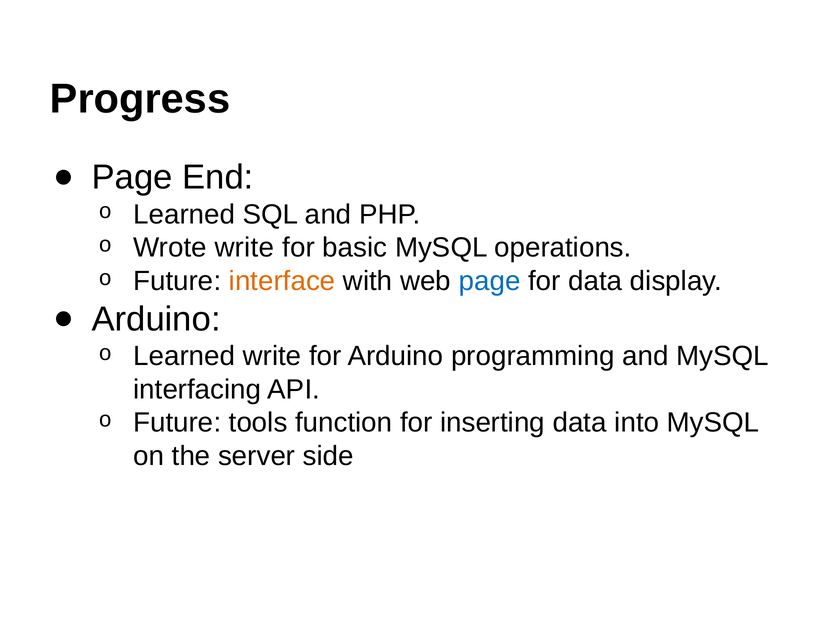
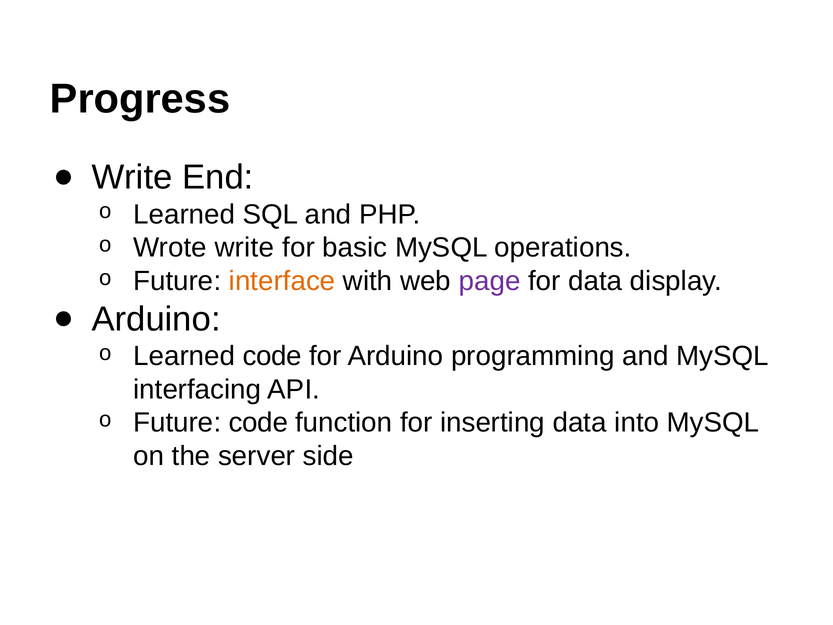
Page at (132, 177): Page -> Write
page at (490, 281) colour: blue -> purple
Learned write: write -> code
Future tools: tools -> code
